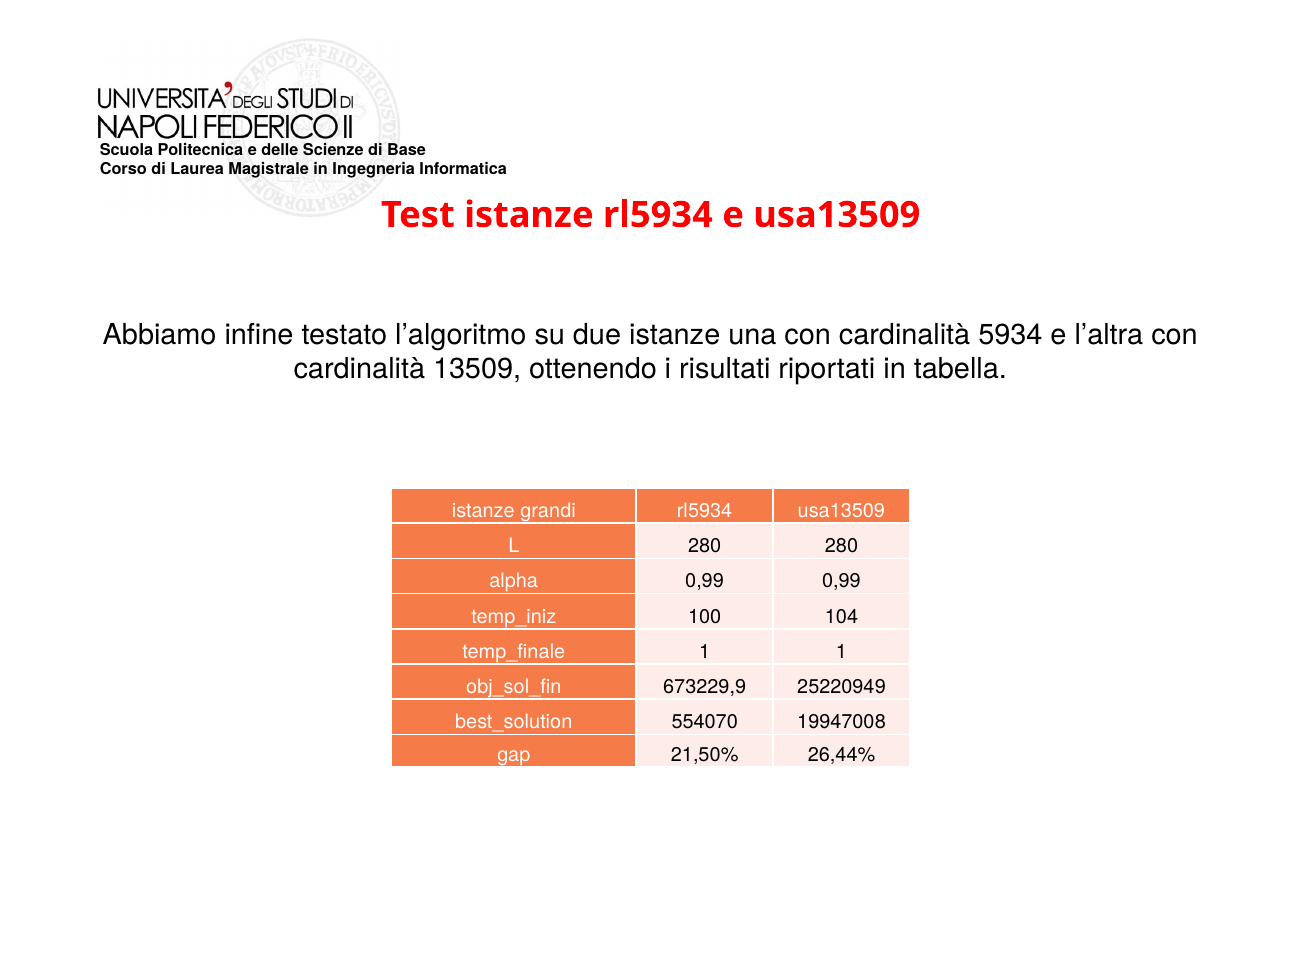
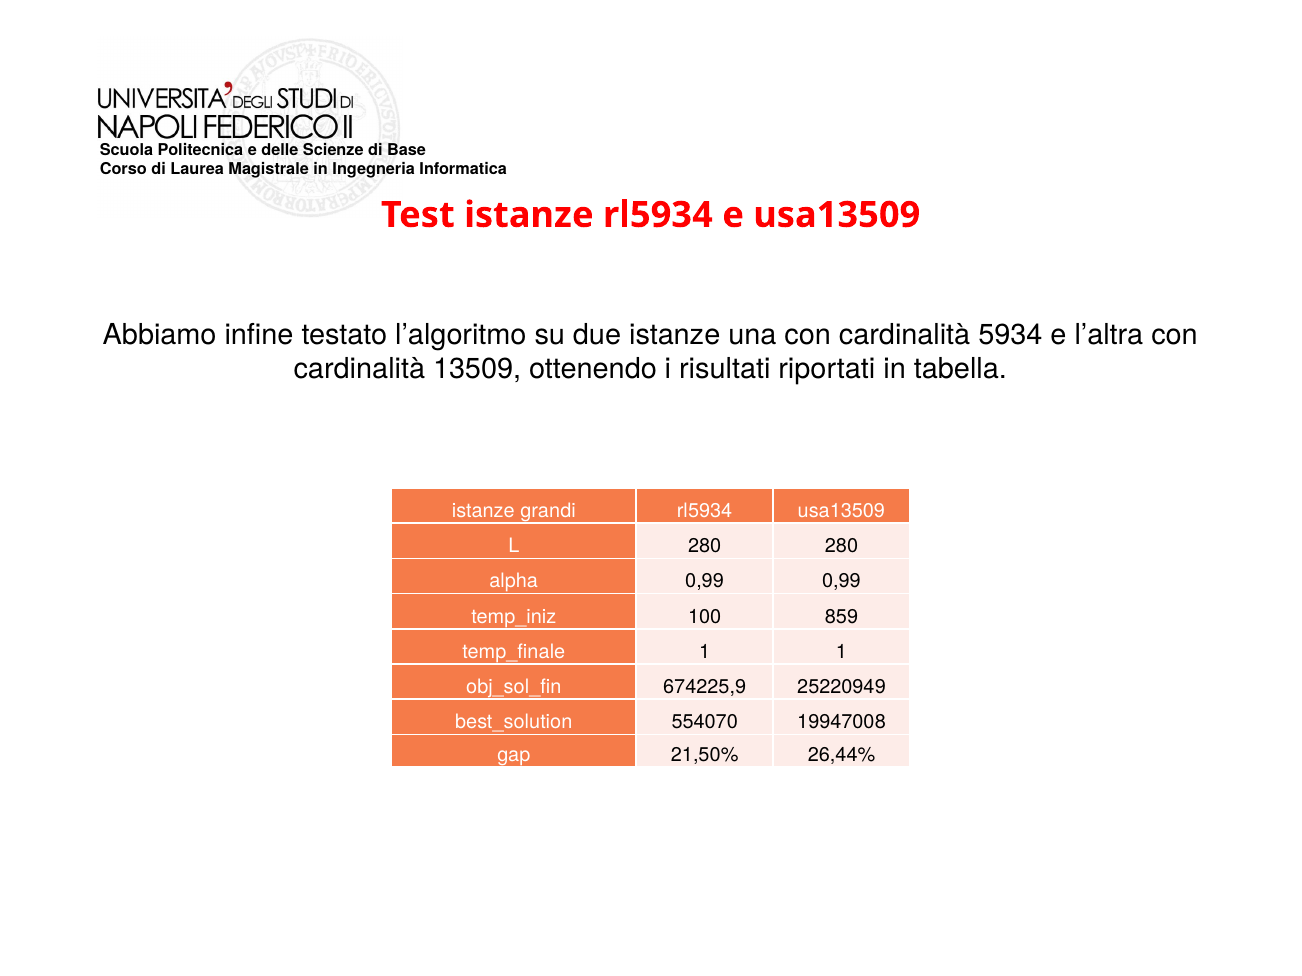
104: 104 -> 859
673229,9: 673229,9 -> 674225,9
